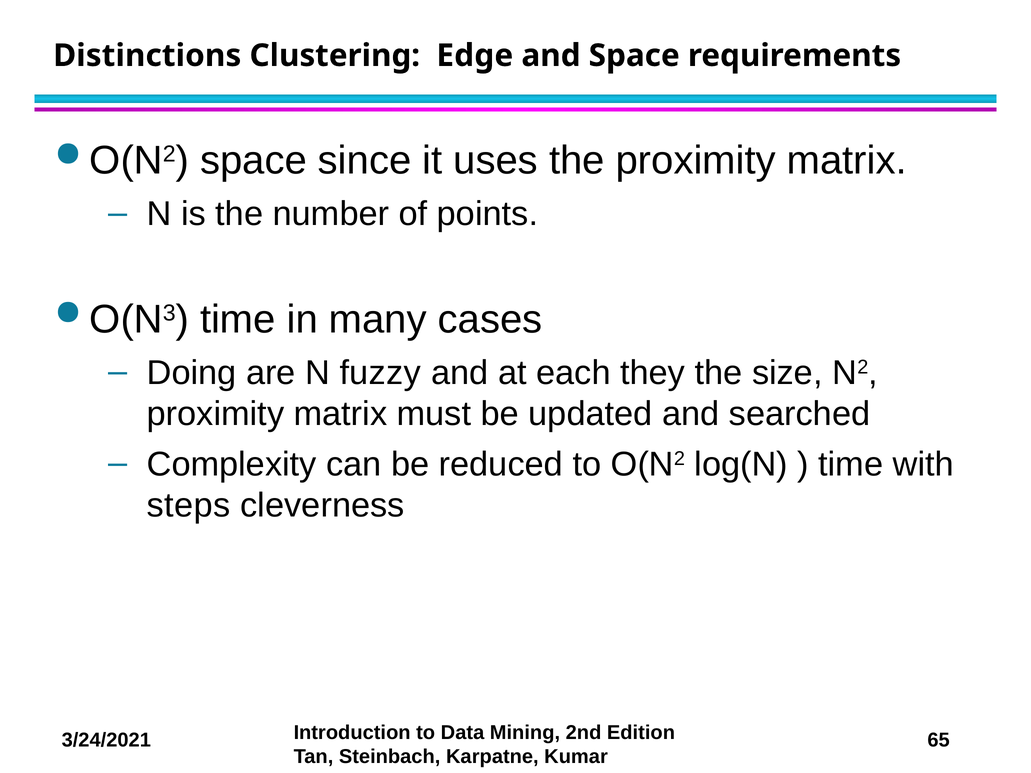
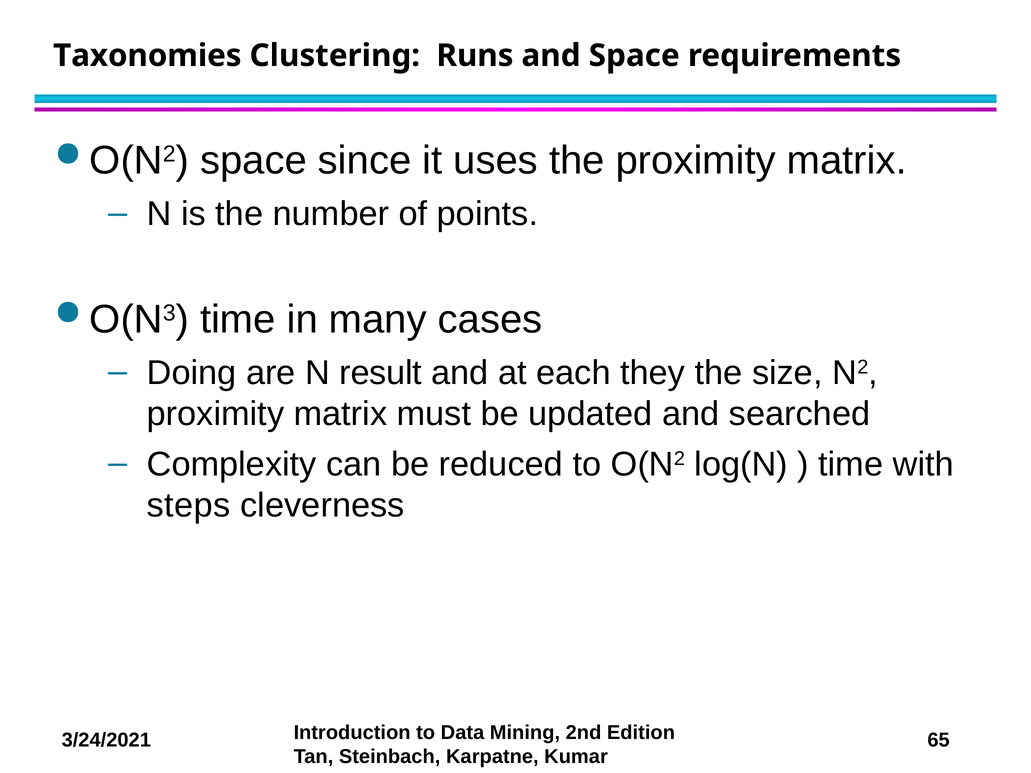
Distinctions: Distinctions -> Taxonomies
Edge: Edge -> Runs
fuzzy: fuzzy -> result
